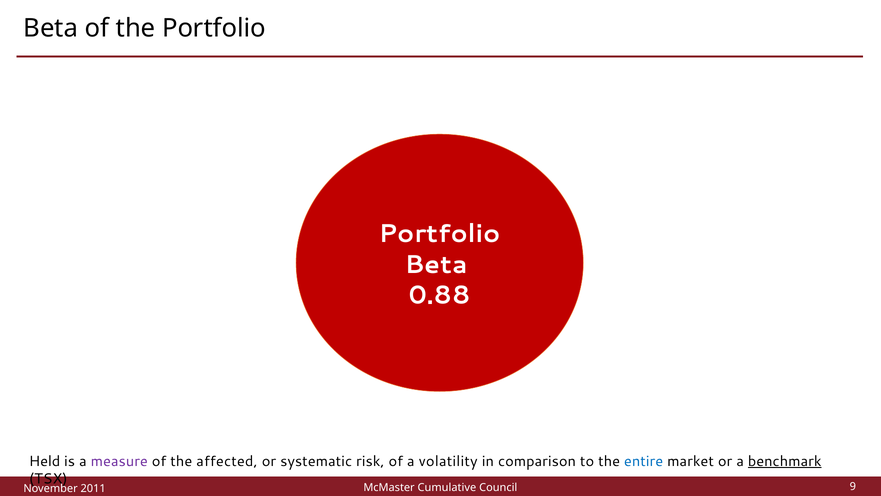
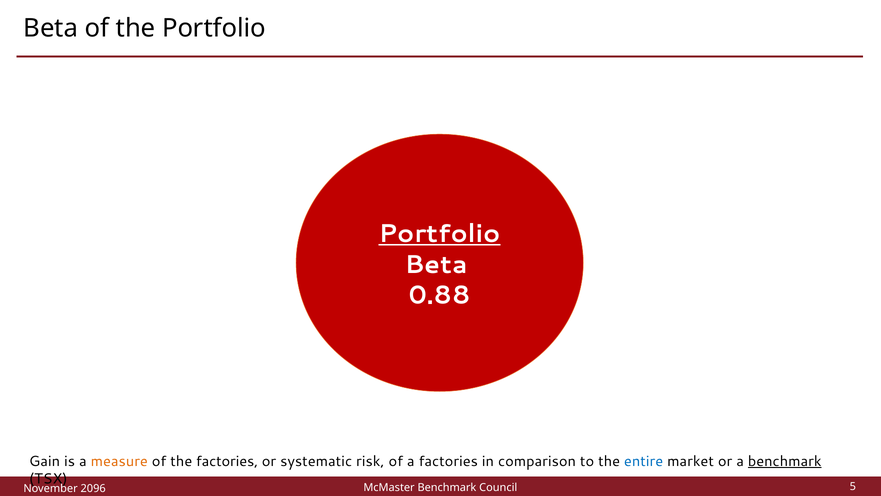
Portfolio at (440, 233) underline: none -> present
Held: Held -> Gain
measure colour: purple -> orange
the affected: affected -> factories
a volatility: volatility -> factories
McMaster Cumulative: Cumulative -> Benchmark
9: 9 -> 5
2011: 2011 -> 2096
